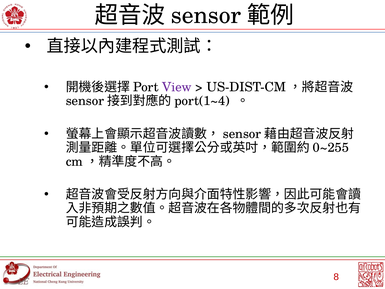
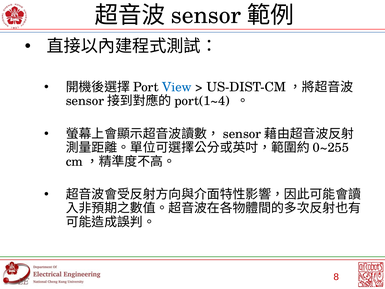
View colour: purple -> blue
